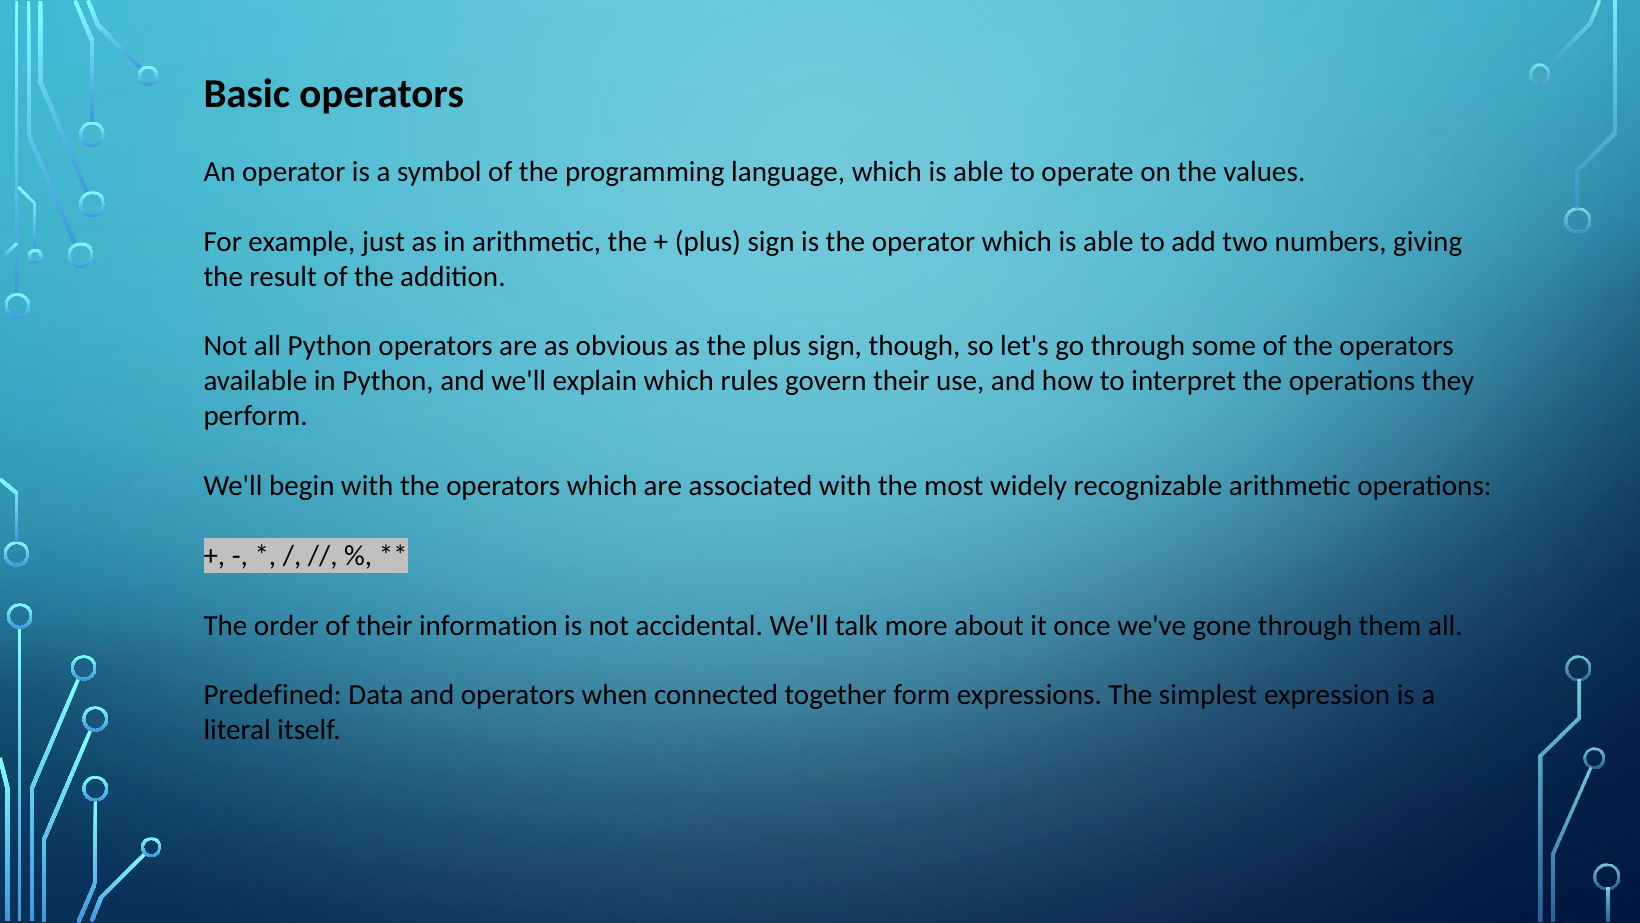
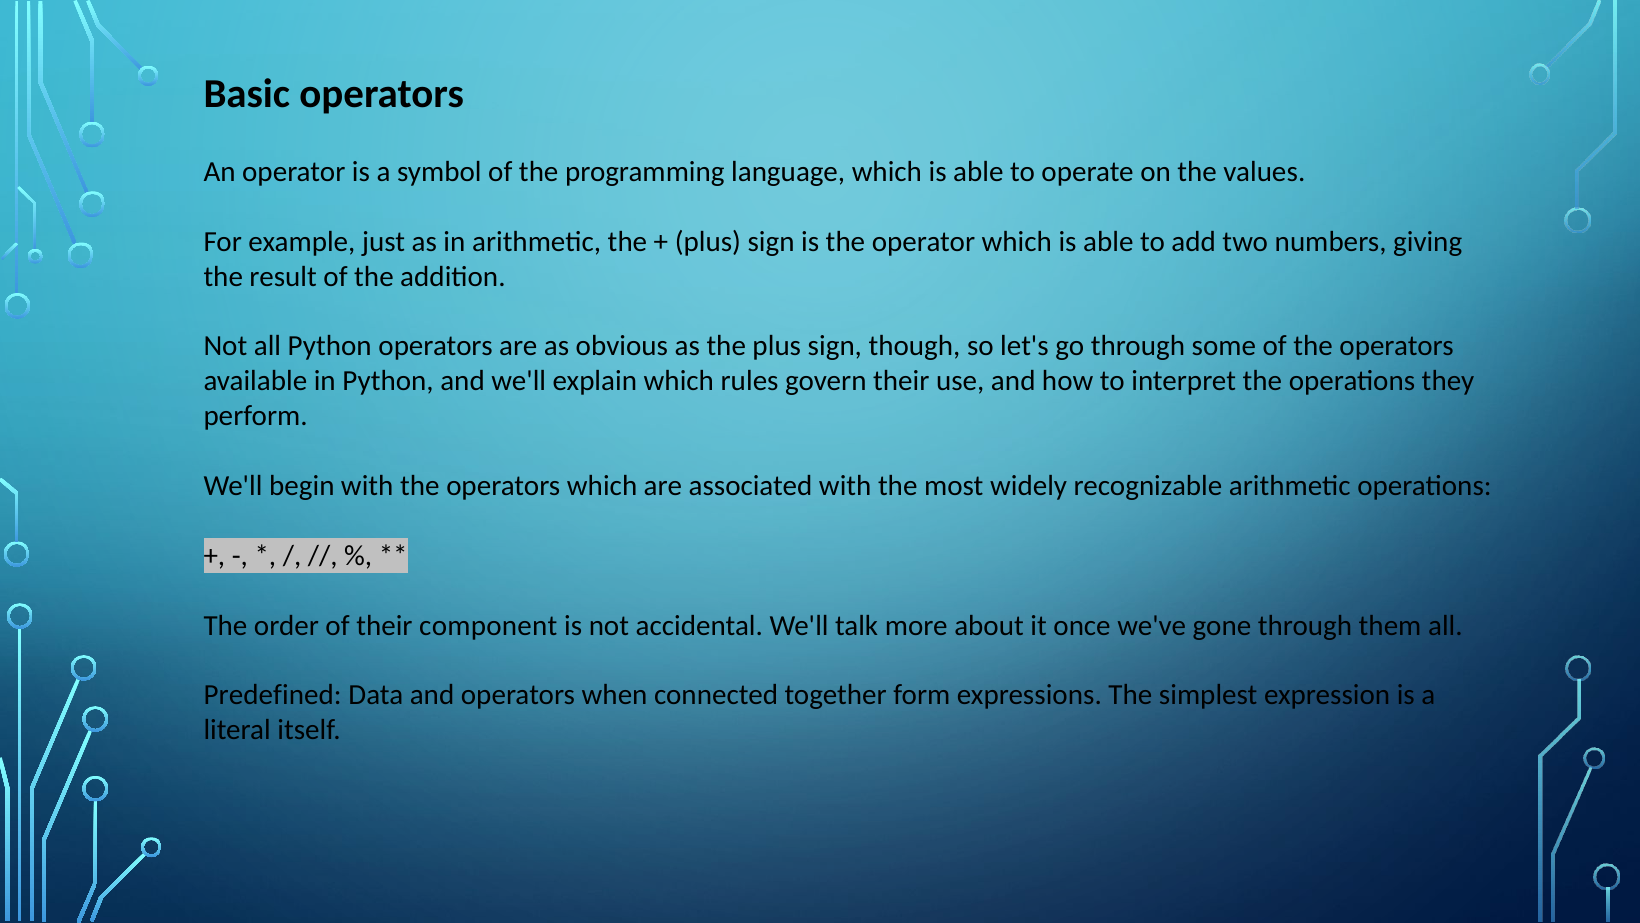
information: information -> component
